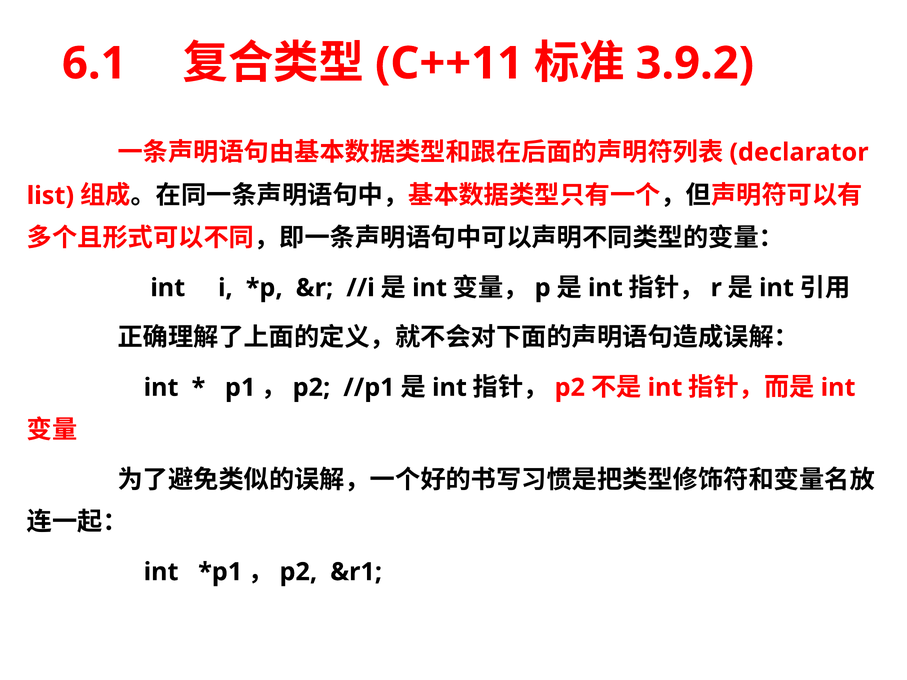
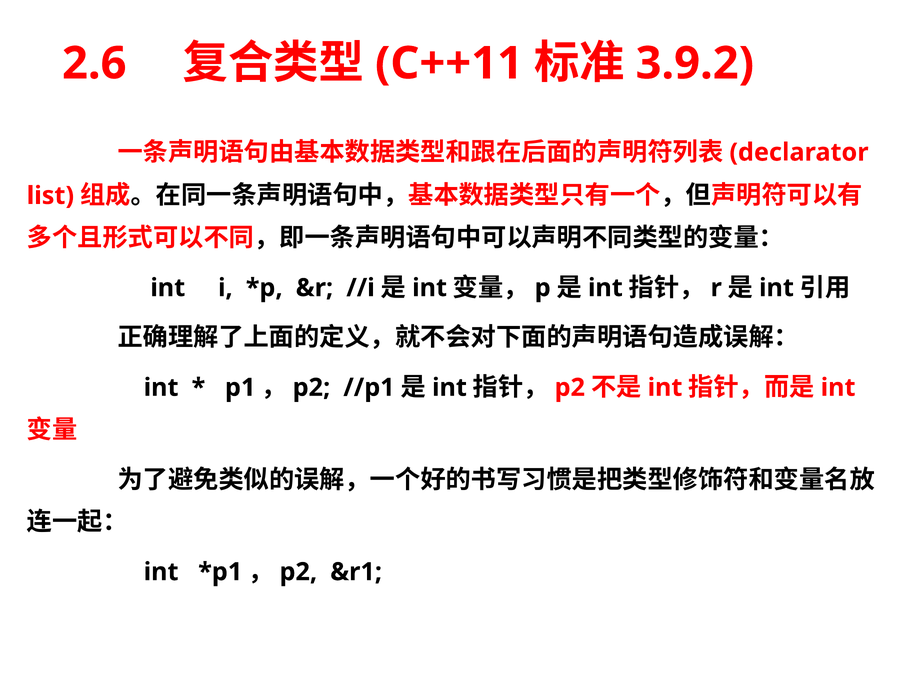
6.1: 6.1 -> 2.6
